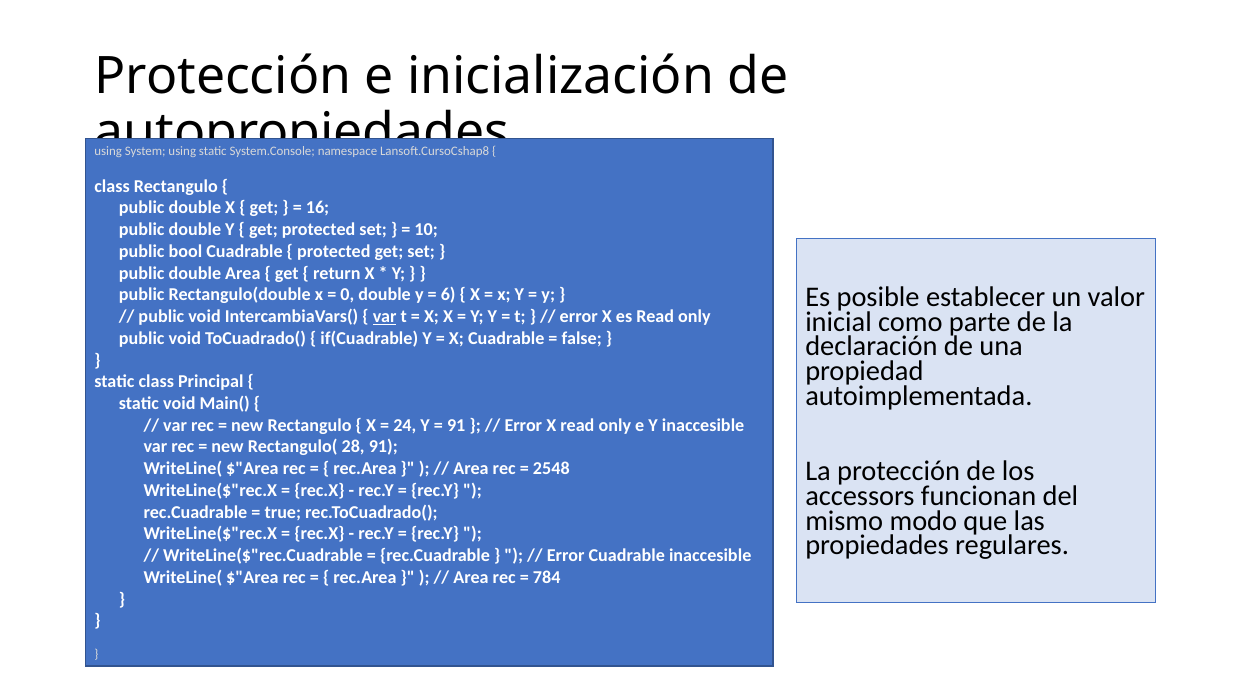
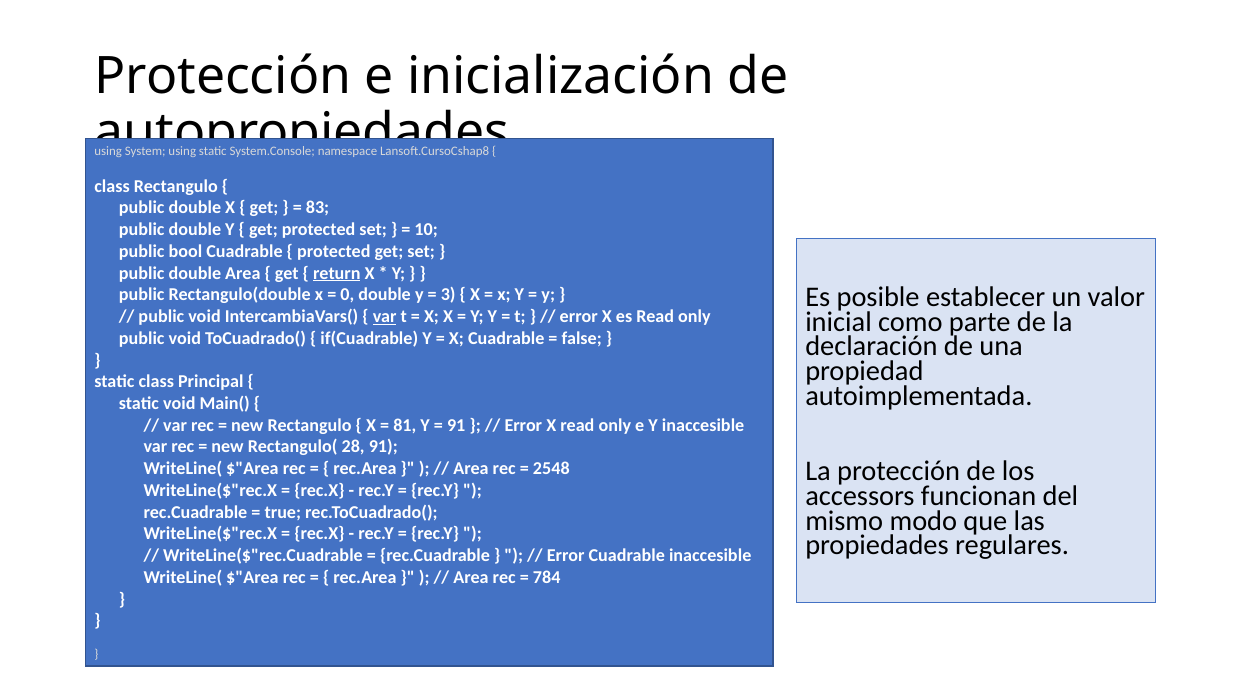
16: 16 -> 83
return underline: none -> present
6: 6 -> 3
24: 24 -> 81
